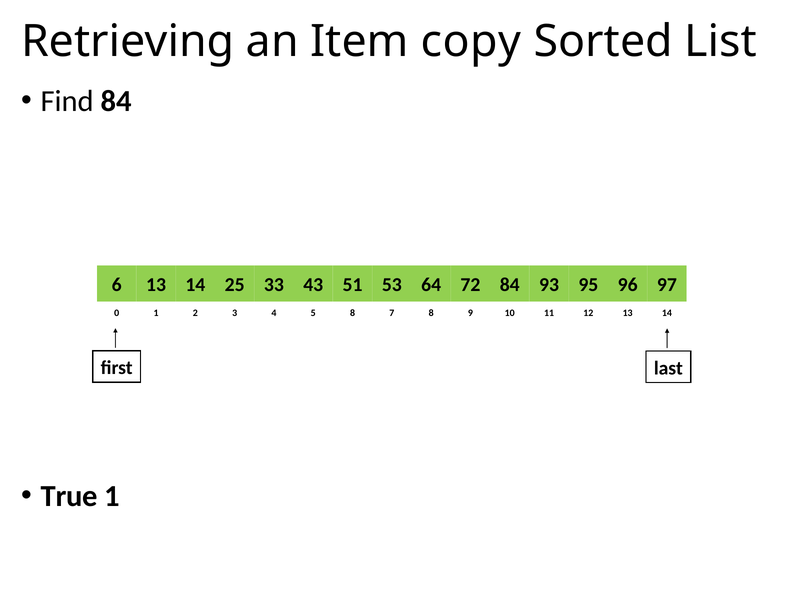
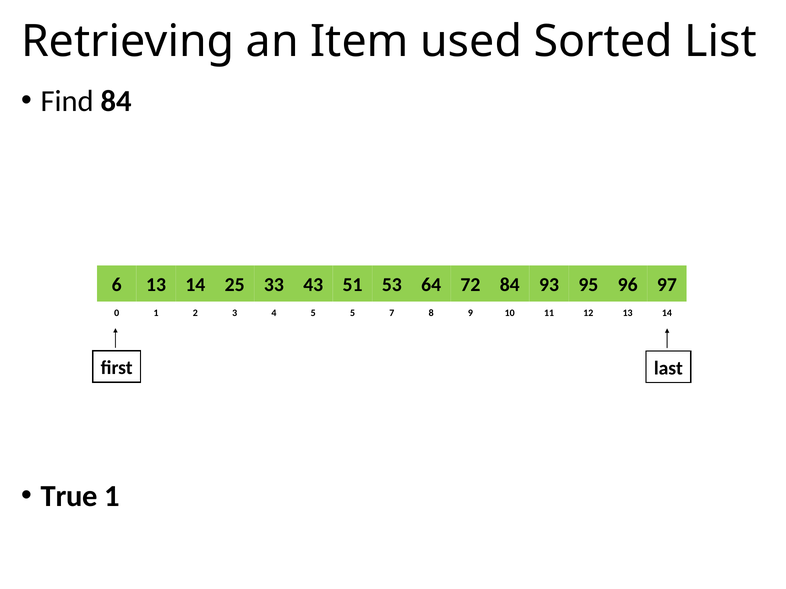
copy: copy -> used
4 8: 8 -> 5
